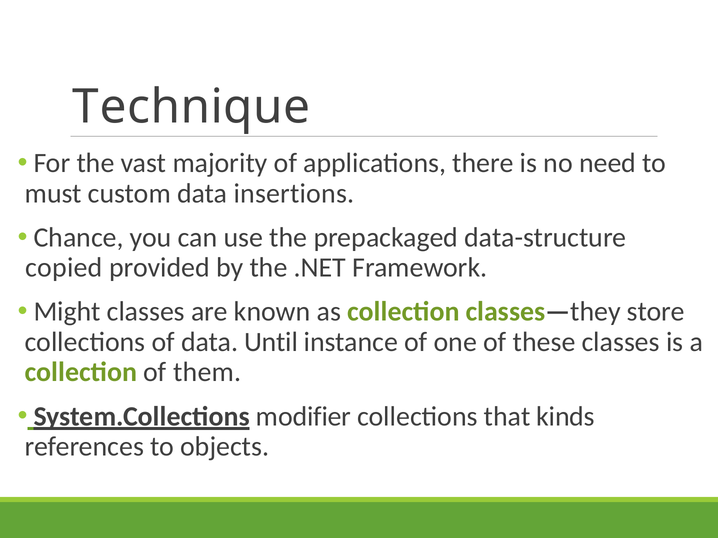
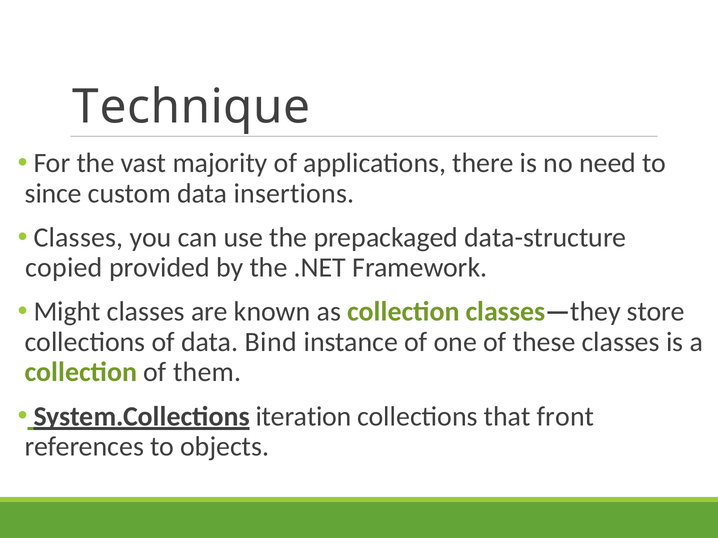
must: must -> since
Chance at (79, 238): Chance -> Classes
Until: Until -> Bind
modifier: modifier -> iteration
kinds: kinds -> front
